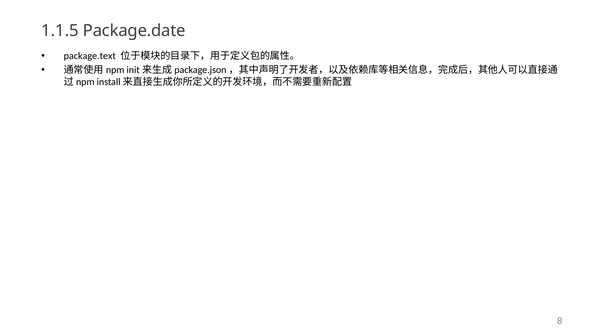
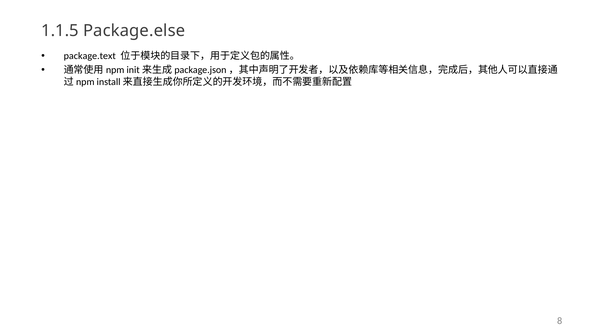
Package.date: Package.date -> Package.else
